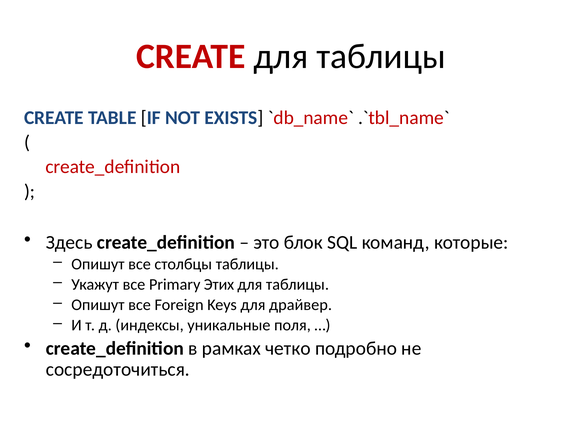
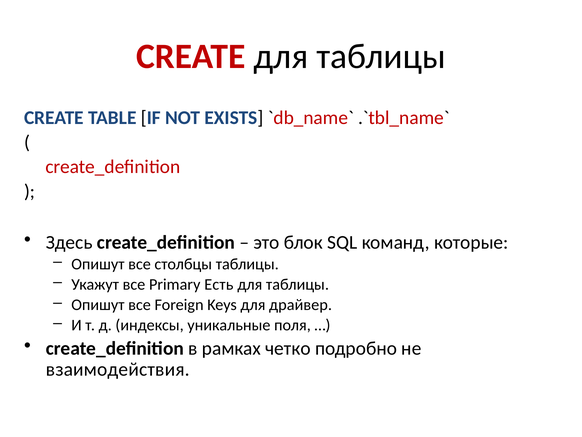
Этих: Этих -> Есть
сосредоточиться: сосредоточиться -> взаимодействия
